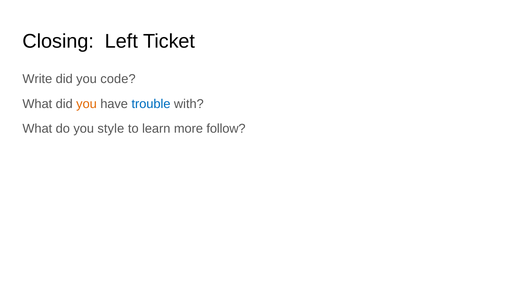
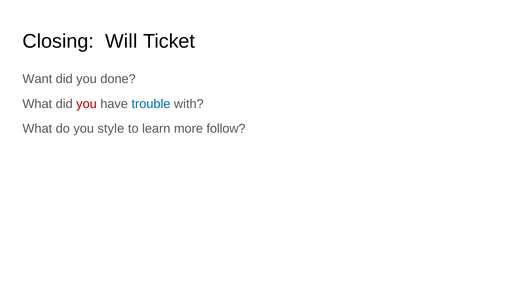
Left: Left -> Will
Write: Write -> Want
code: code -> done
you at (87, 104) colour: orange -> red
